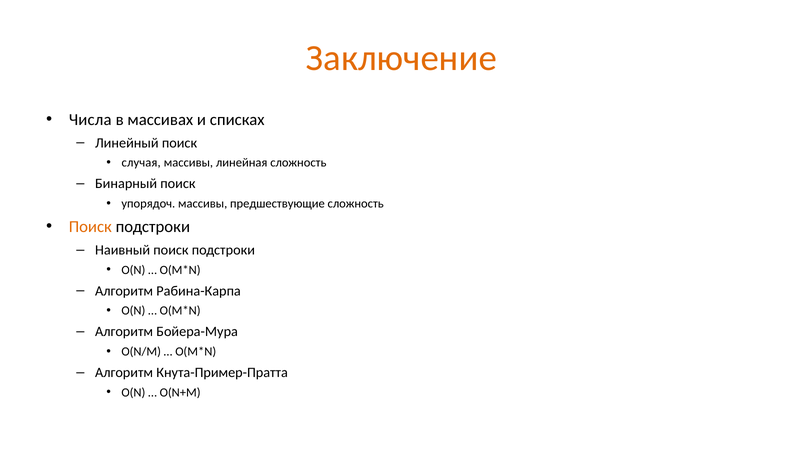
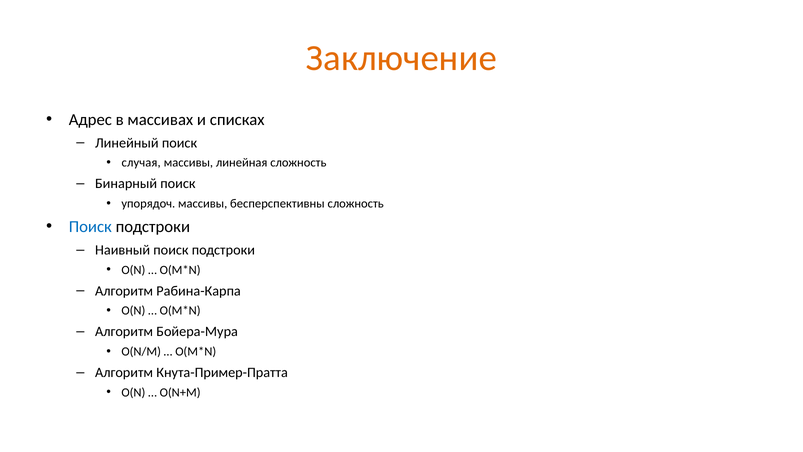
Числа: Числа -> Адрес
предшествующие: предшествующие -> бесперспективны
Поиск at (90, 227) colour: orange -> blue
